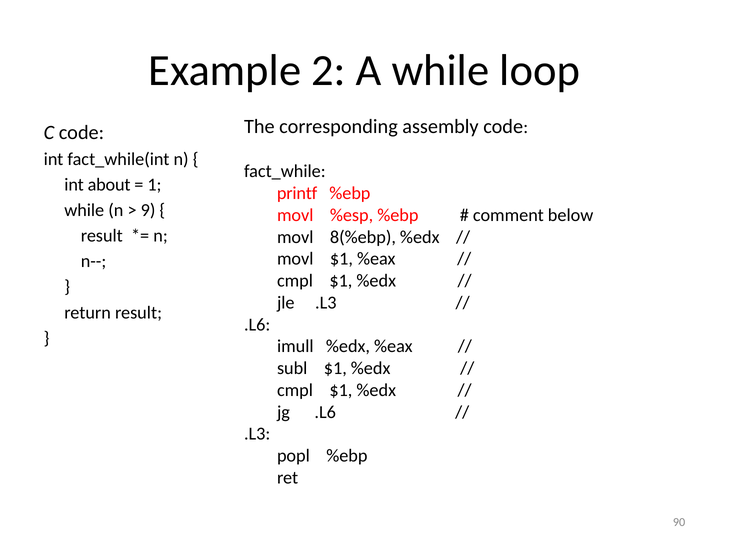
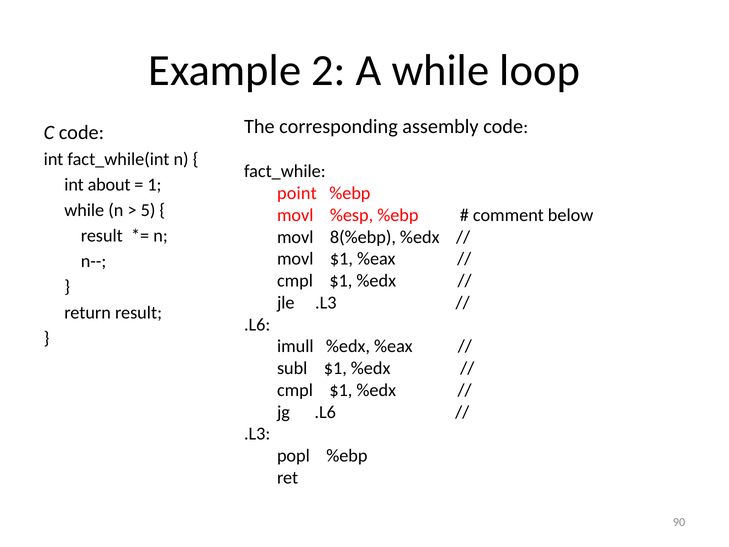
printf: printf -> point
9: 9 -> 5
